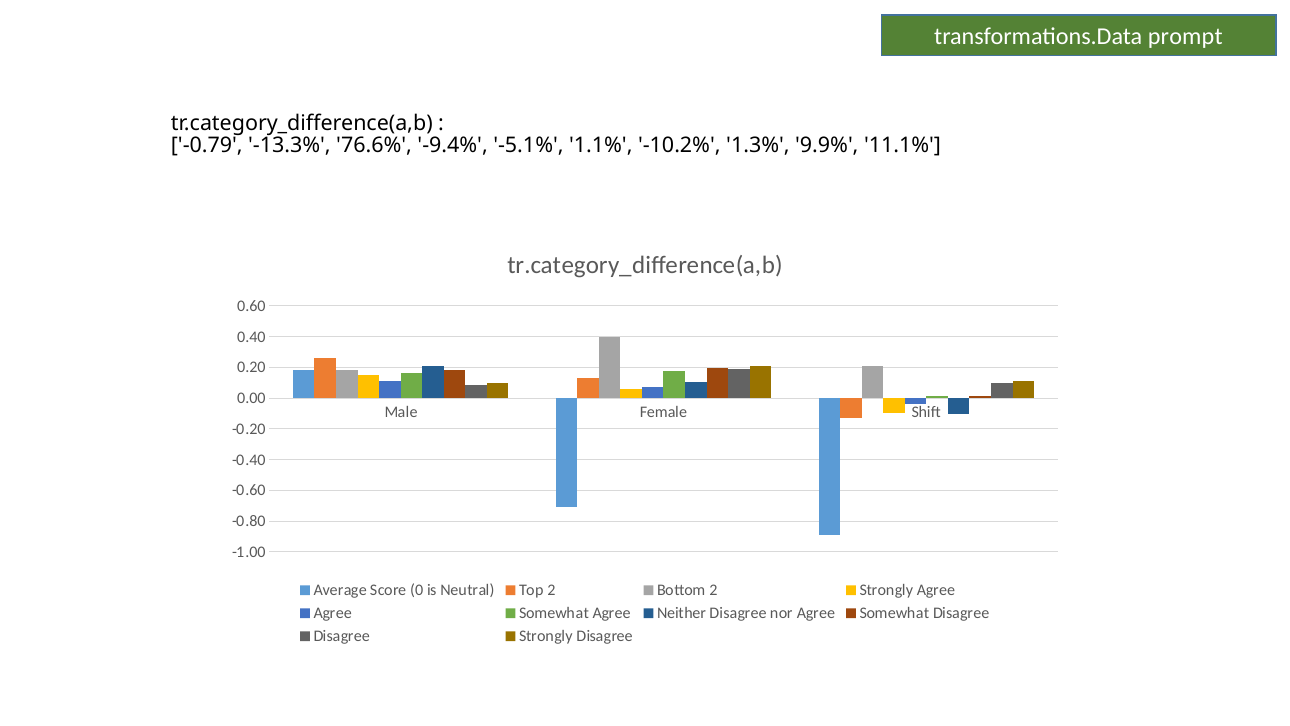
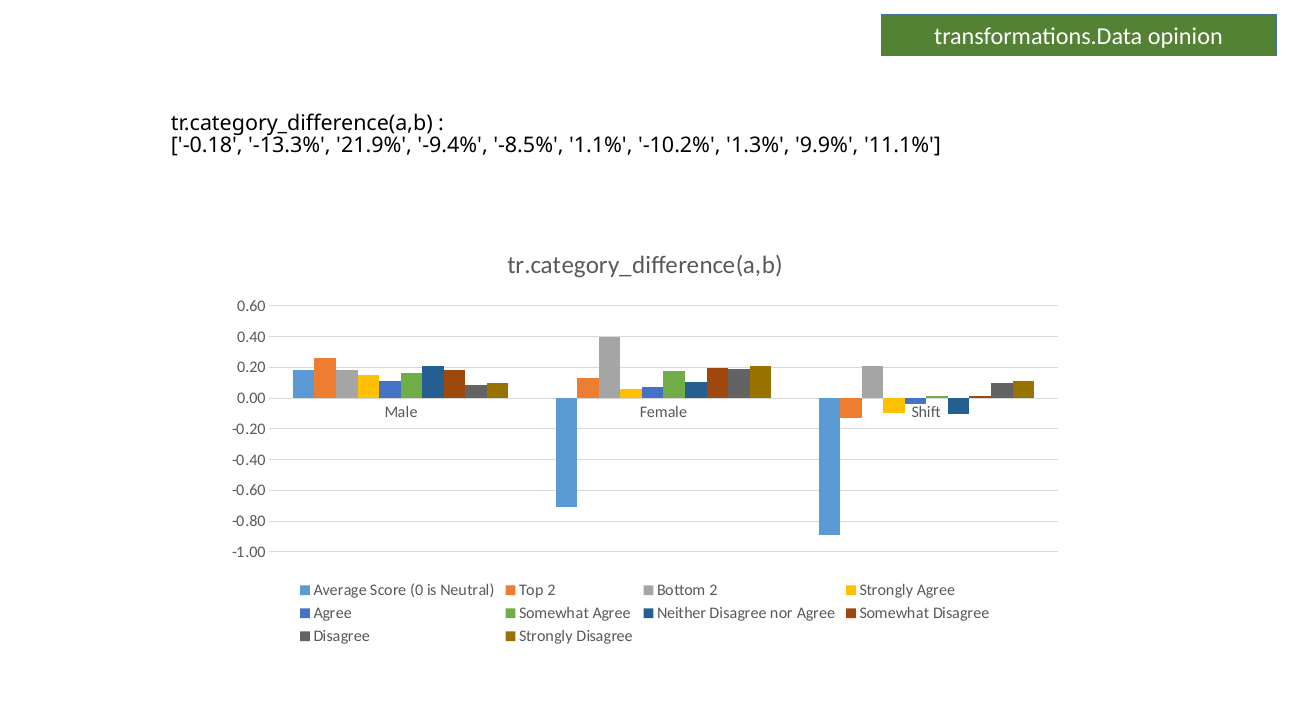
prompt: prompt -> opinion
-0.79: -0.79 -> -0.18
76.6%: 76.6% -> 21.9%
-5.1%: -5.1% -> -8.5%
